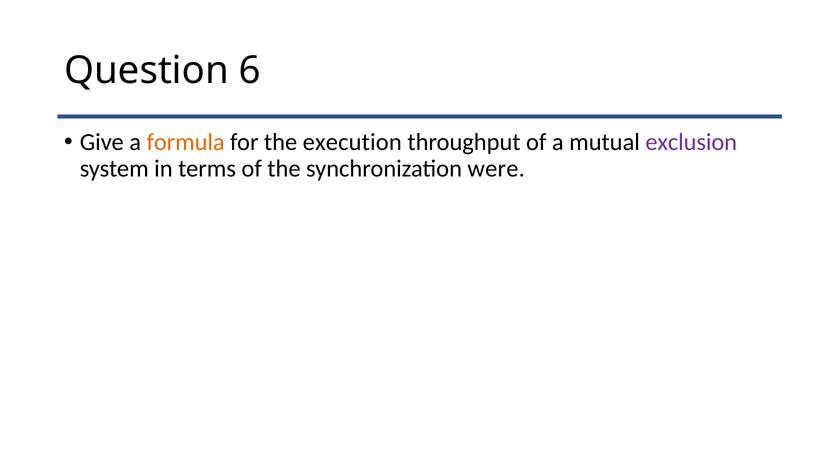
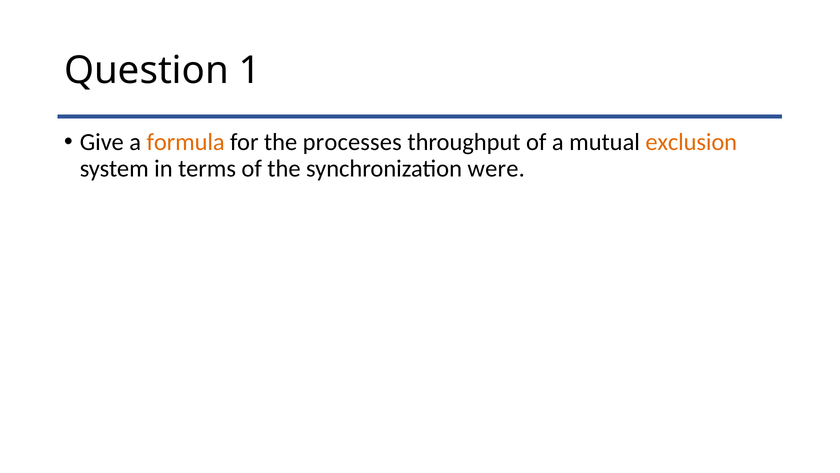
6: 6 -> 1
execution: execution -> processes
exclusion colour: purple -> orange
